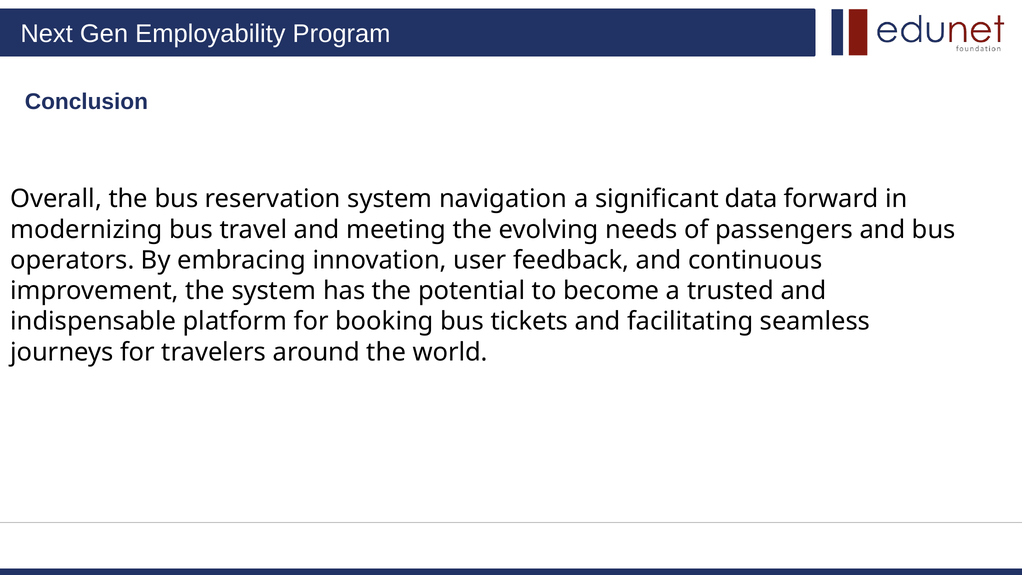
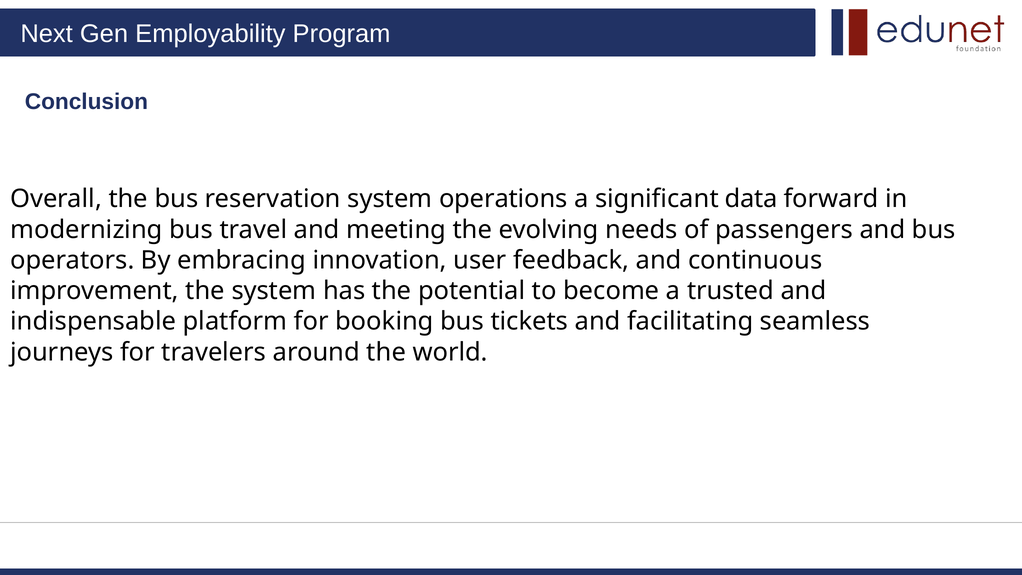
navigation: navigation -> operations
